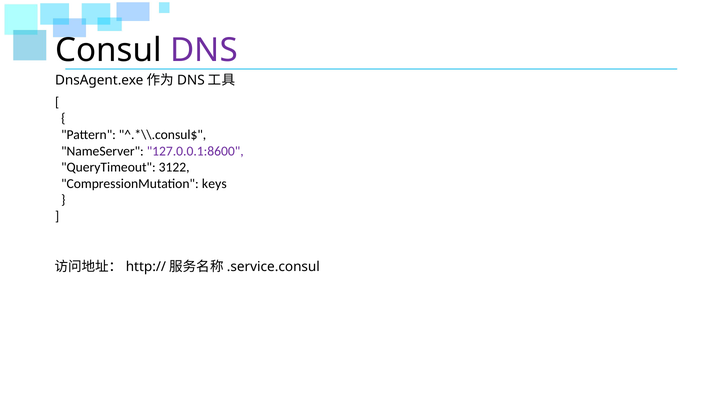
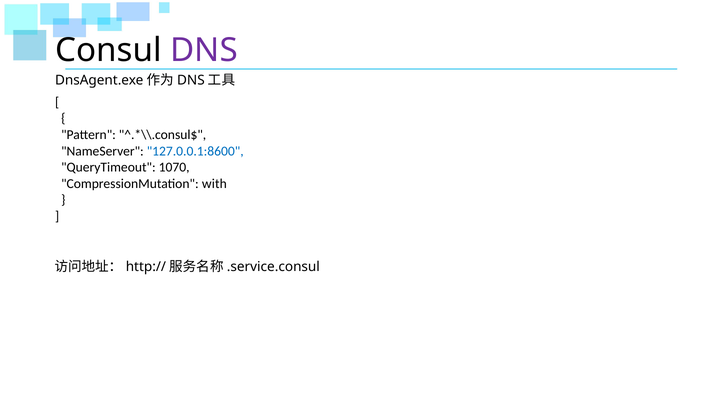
127.0.0.1:8600 colour: purple -> blue
3122: 3122 -> 1070
keys: keys -> with
